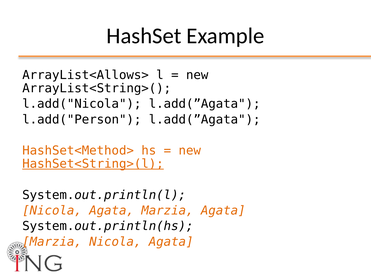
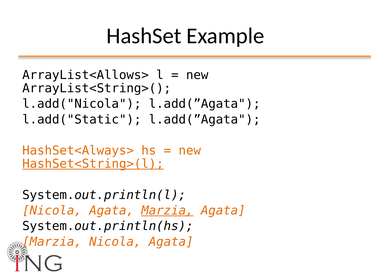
l.add("Person: l.add("Person -> l.add("Static
HashSet<Method>: HashSet<Method> -> HashSet<Always>
Marzia at (167, 211) underline: none -> present
